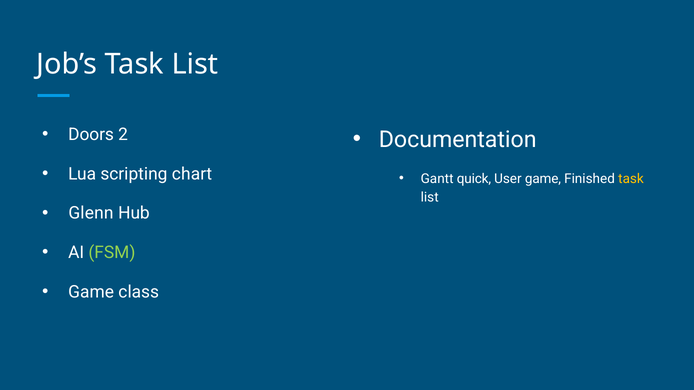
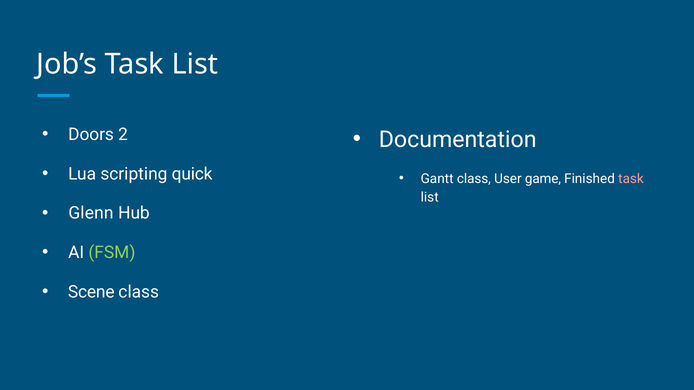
chart: chart -> quick
Gantt quick: quick -> class
task at (631, 179) colour: yellow -> pink
Game at (91, 292): Game -> Scene
